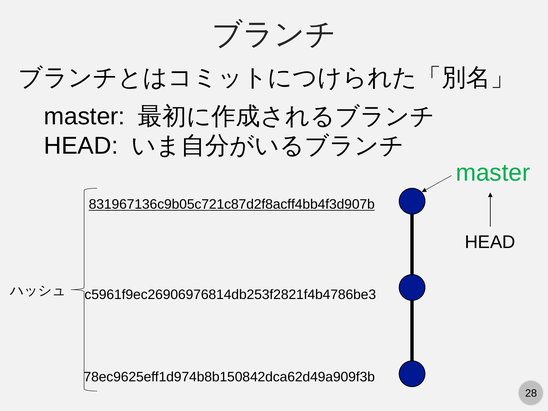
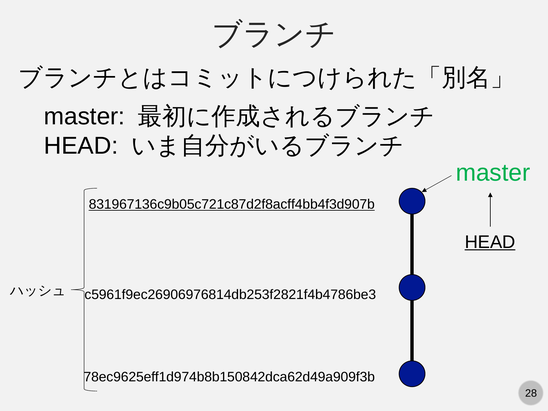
HEAD at (490, 242) underline: none -> present
